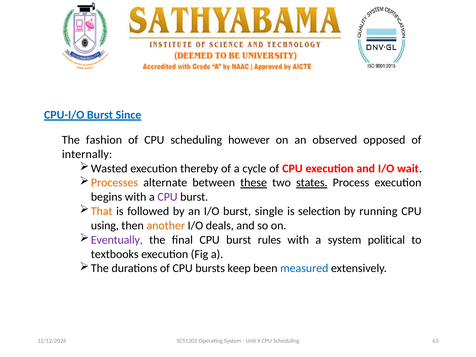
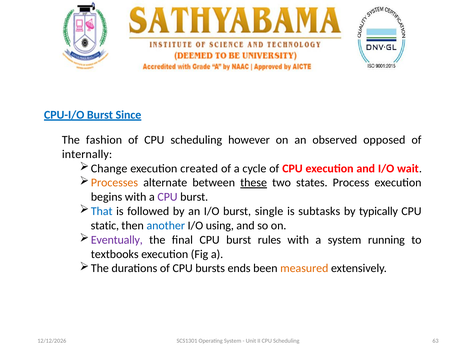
Wasted: Wasted -> Change
thereby: thereby -> created
states underline: present -> none
That colour: orange -> blue
selection: selection -> subtasks
running: running -> typically
using: using -> static
another colour: orange -> blue
deals: deals -> using
political: political -> running
keep: keep -> ends
measured colour: blue -> orange
